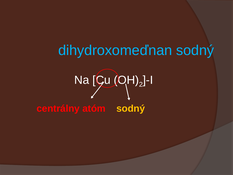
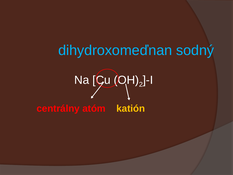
atóm sodný: sodný -> katión
